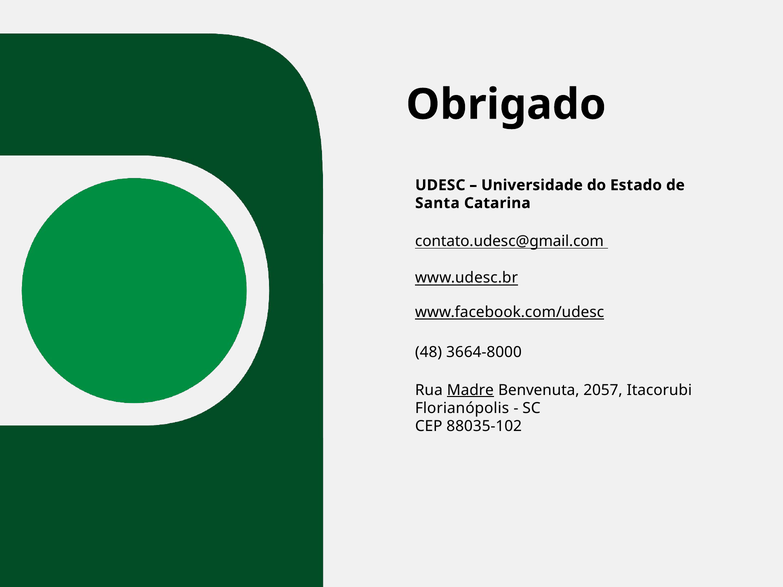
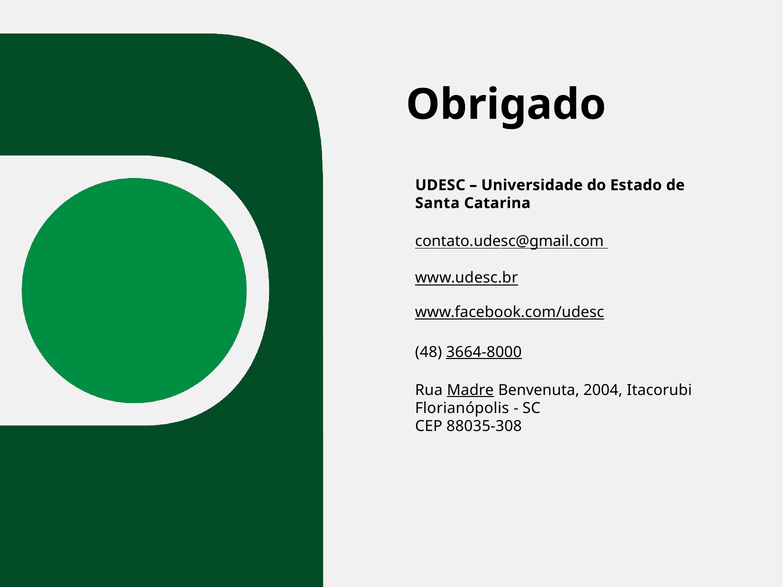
3664-8000 underline: none -> present
2057: 2057 -> 2004
88035-102: 88035-102 -> 88035-308
